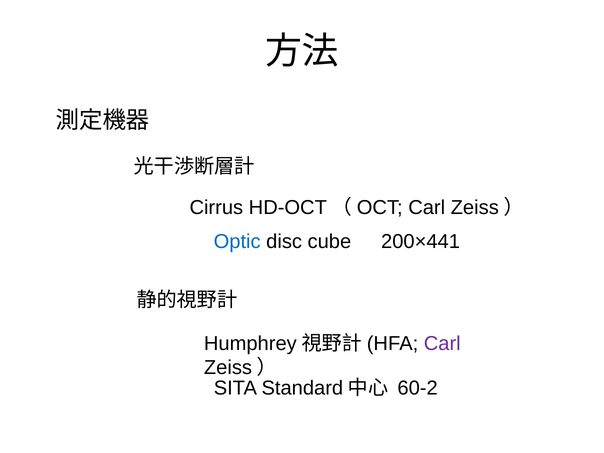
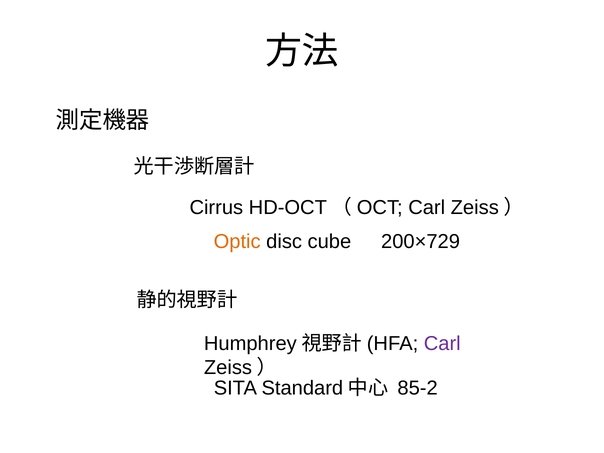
Optic colour: blue -> orange
200×441: 200×441 -> 200×729
60-2: 60-2 -> 85-2
